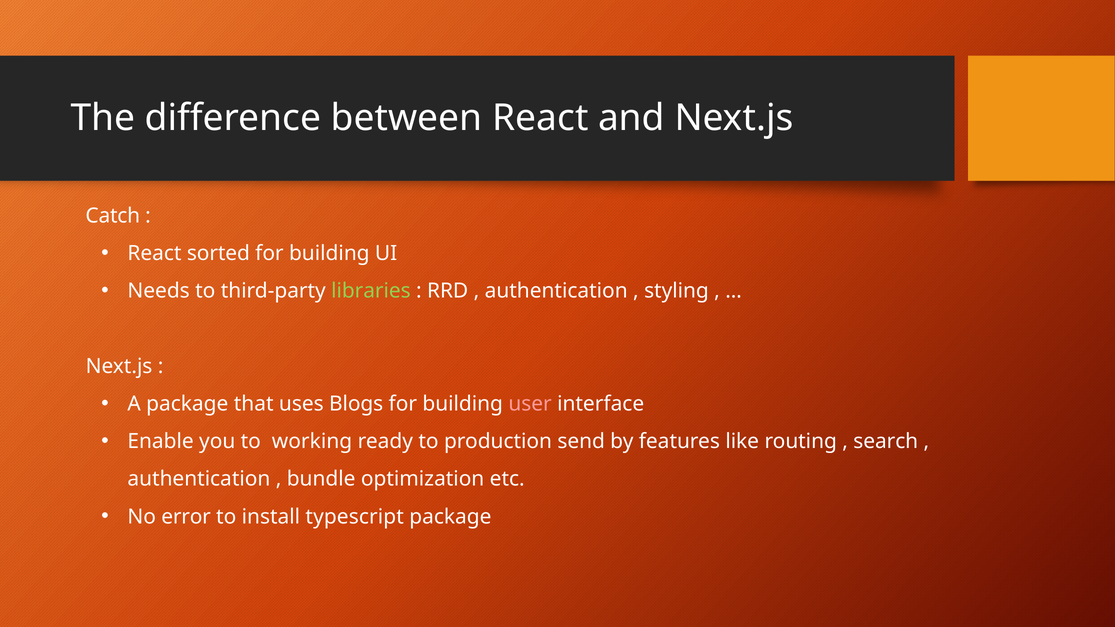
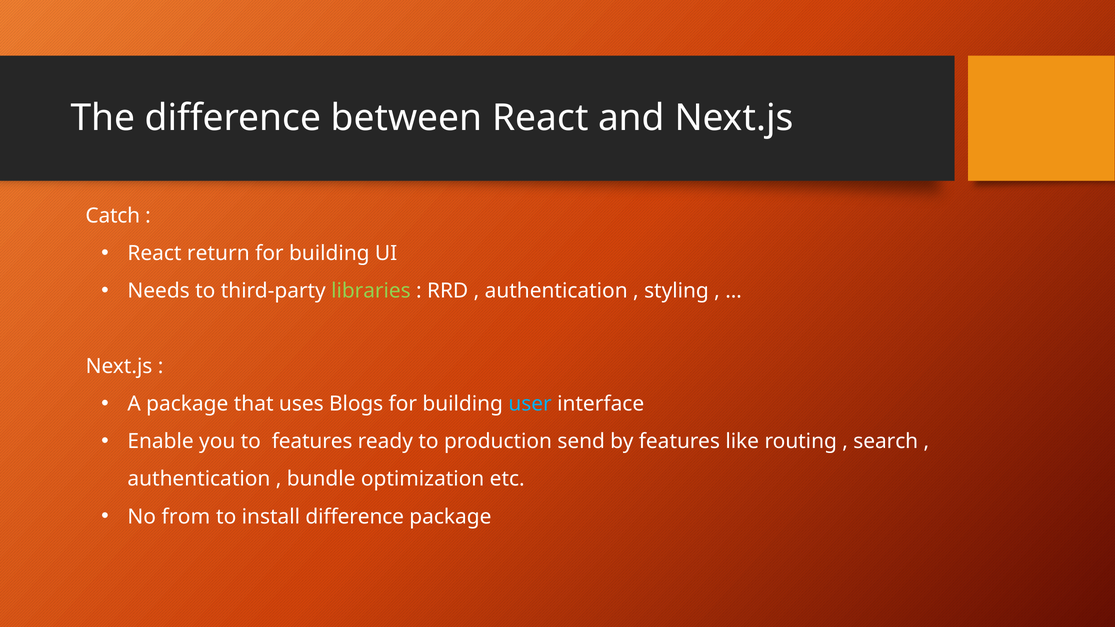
sorted: sorted -> return
user colour: pink -> light blue
to working: working -> features
error: error -> from
install typescript: typescript -> difference
